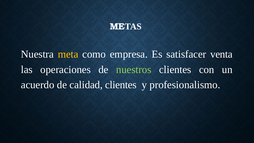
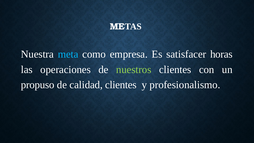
meta colour: yellow -> light blue
venta: venta -> horas
acuerdo: acuerdo -> propuso
